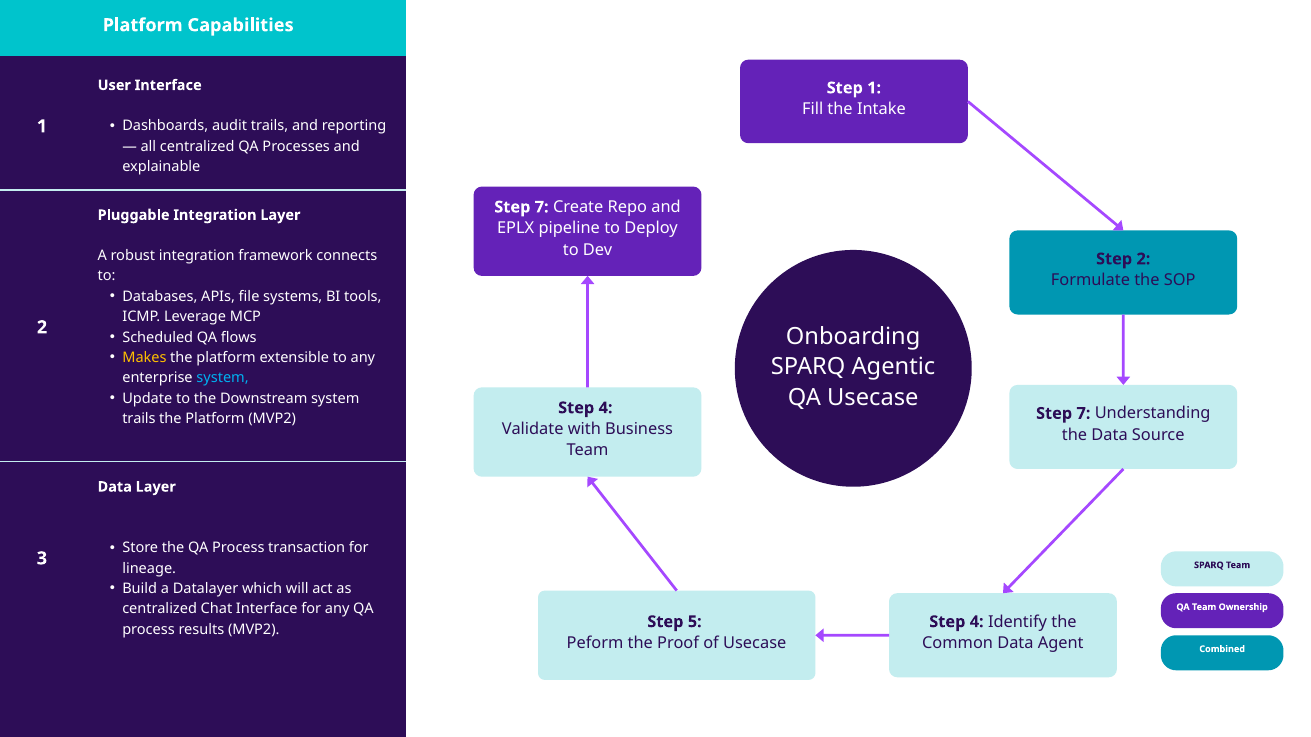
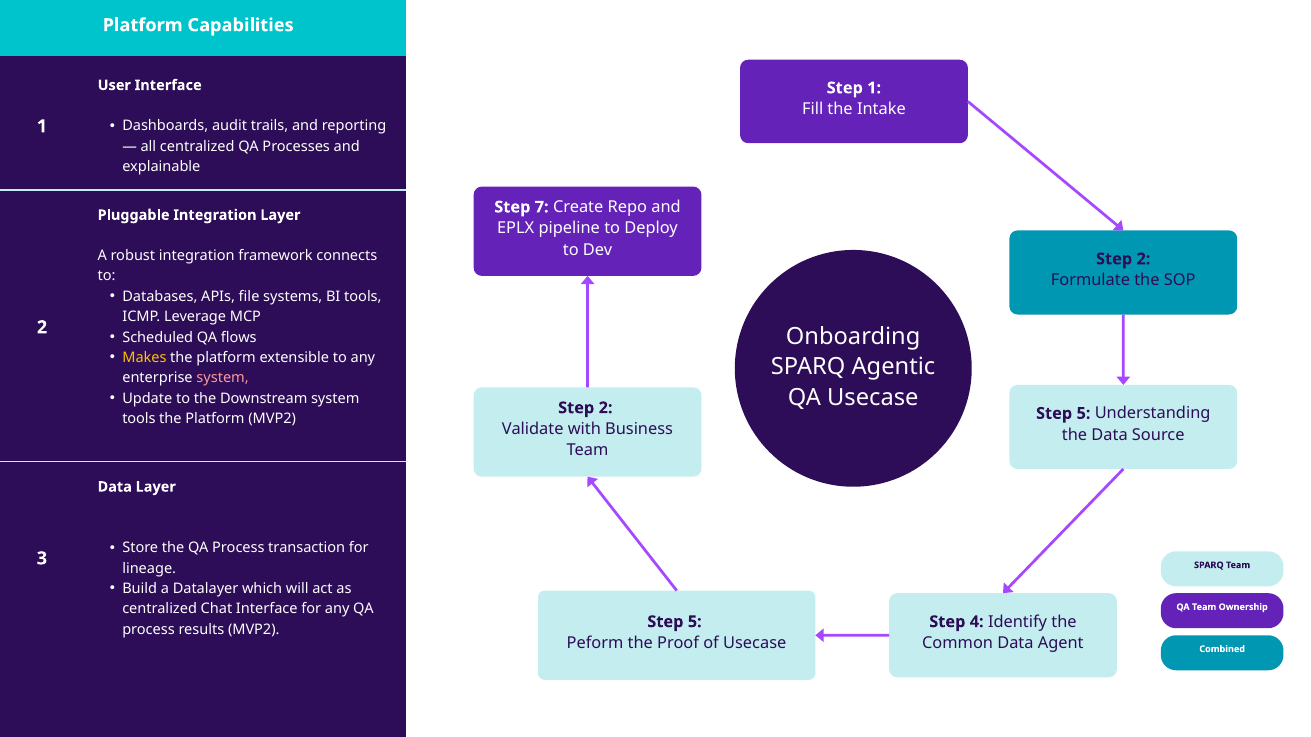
system at (223, 378) colour: light blue -> pink
4 at (606, 408): 4 -> 2
7 at (1083, 414): 7 -> 5
trails at (139, 419): trails -> tools
